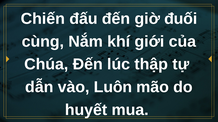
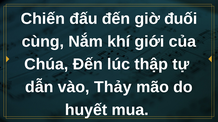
Luôn: Luôn -> Thảy
